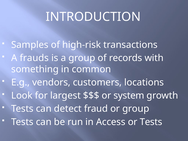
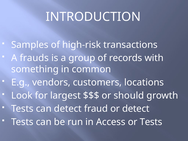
system: system -> should
or group: group -> detect
